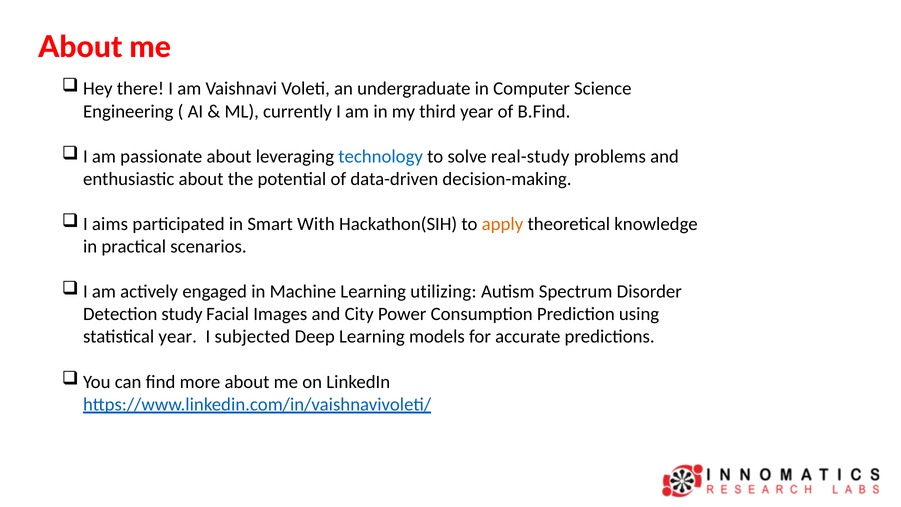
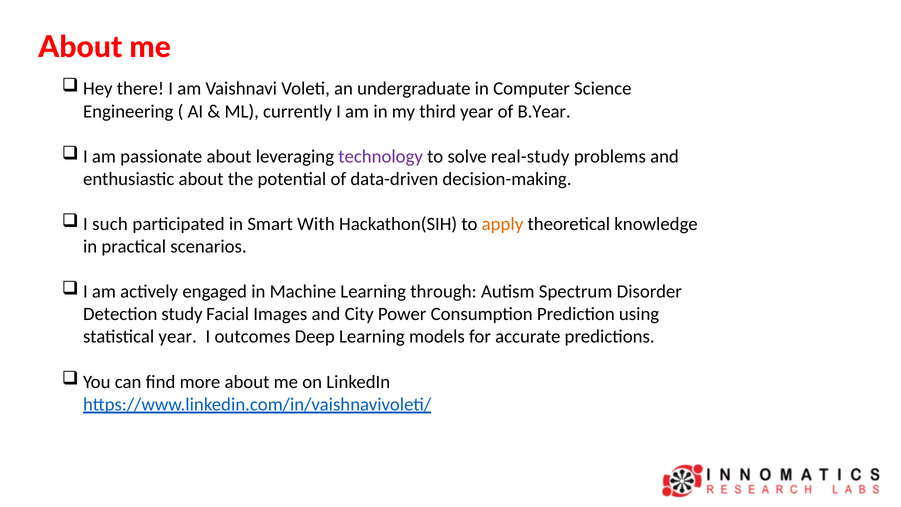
B.Find: B.Find -> B.Year
technology colour: blue -> purple
aims: aims -> such
utilizing: utilizing -> through
subjected: subjected -> outcomes
